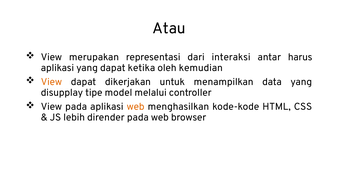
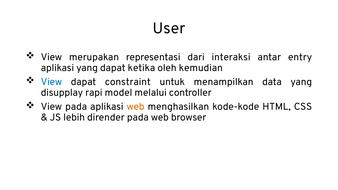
Atau: Atau -> User
harus: harus -> entry
View at (51, 82) colour: orange -> blue
dikerjakan: dikerjakan -> constraint
tipe: tipe -> rapi
